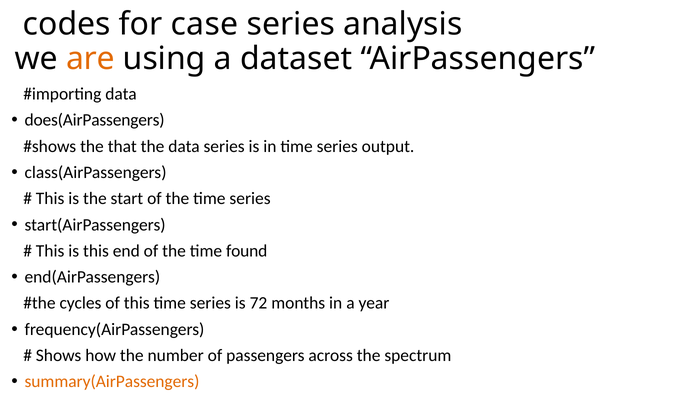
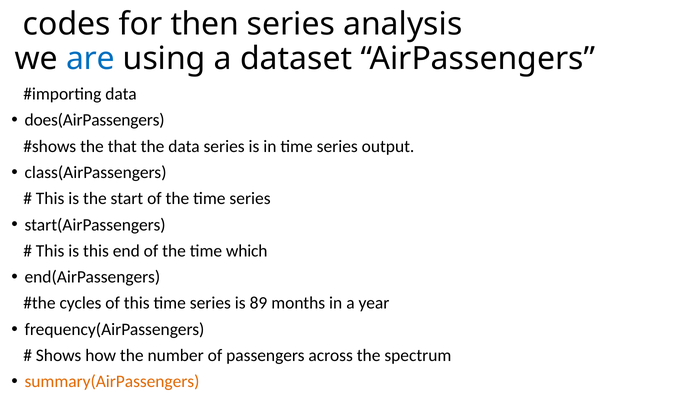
case: case -> then
are colour: orange -> blue
found: found -> which
72: 72 -> 89
